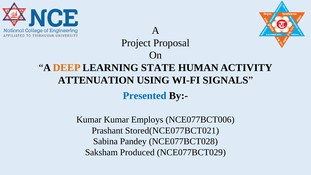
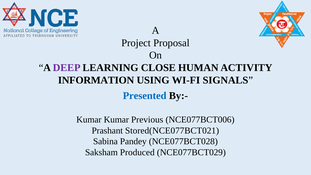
DEEP colour: orange -> purple
STATE: STATE -> CLOSE
ATTENUATION: ATTENUATION -> INFORMATION
Employs: Employs -> Previous
